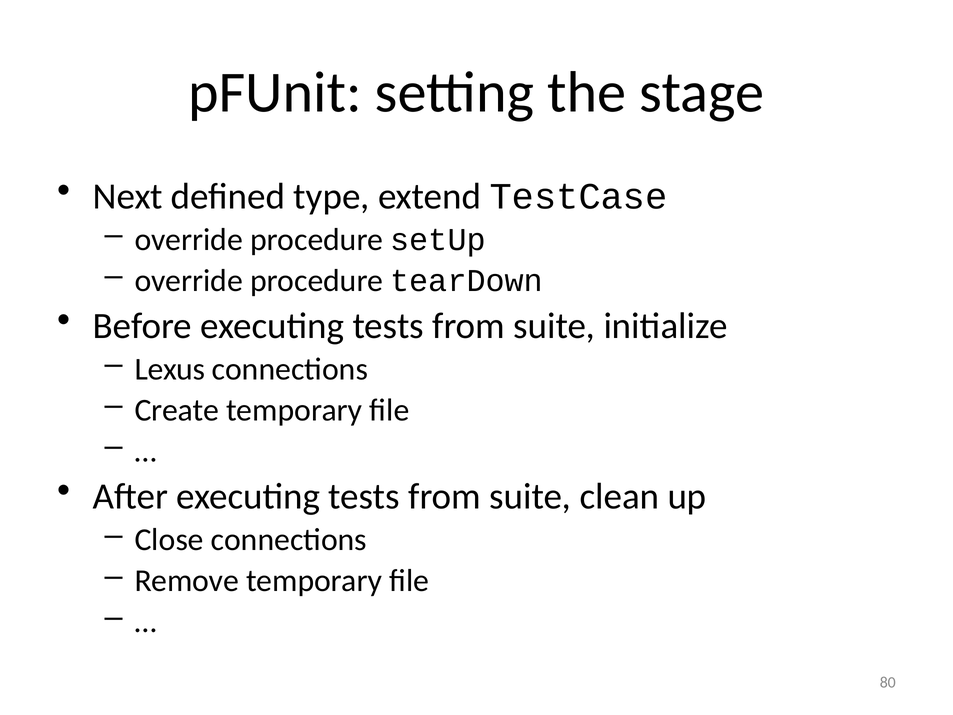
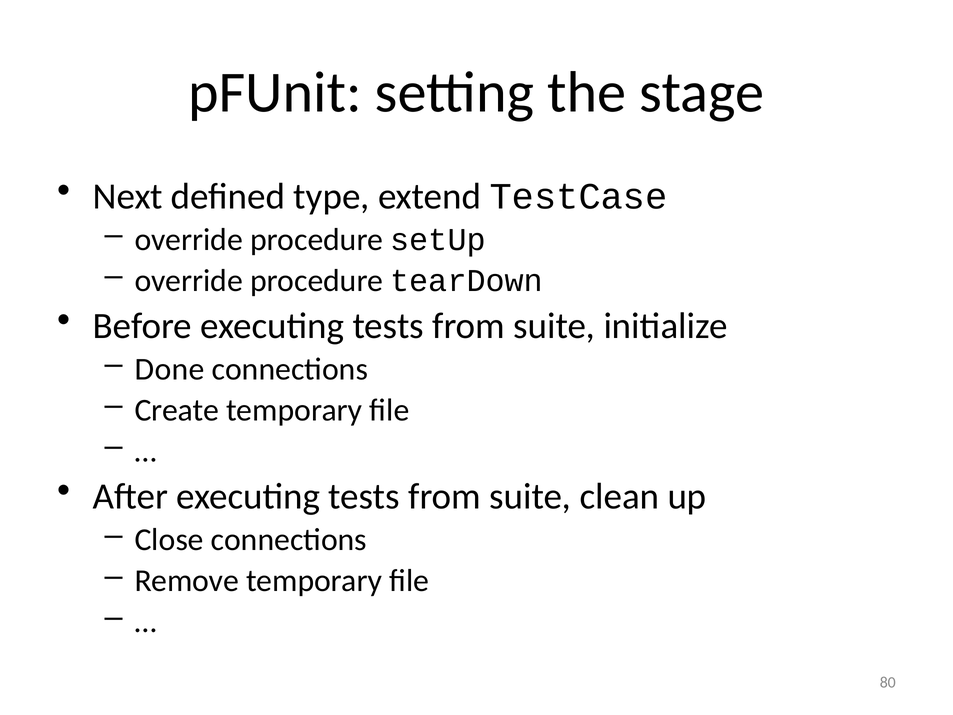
Lexus: Lexus -> Done
